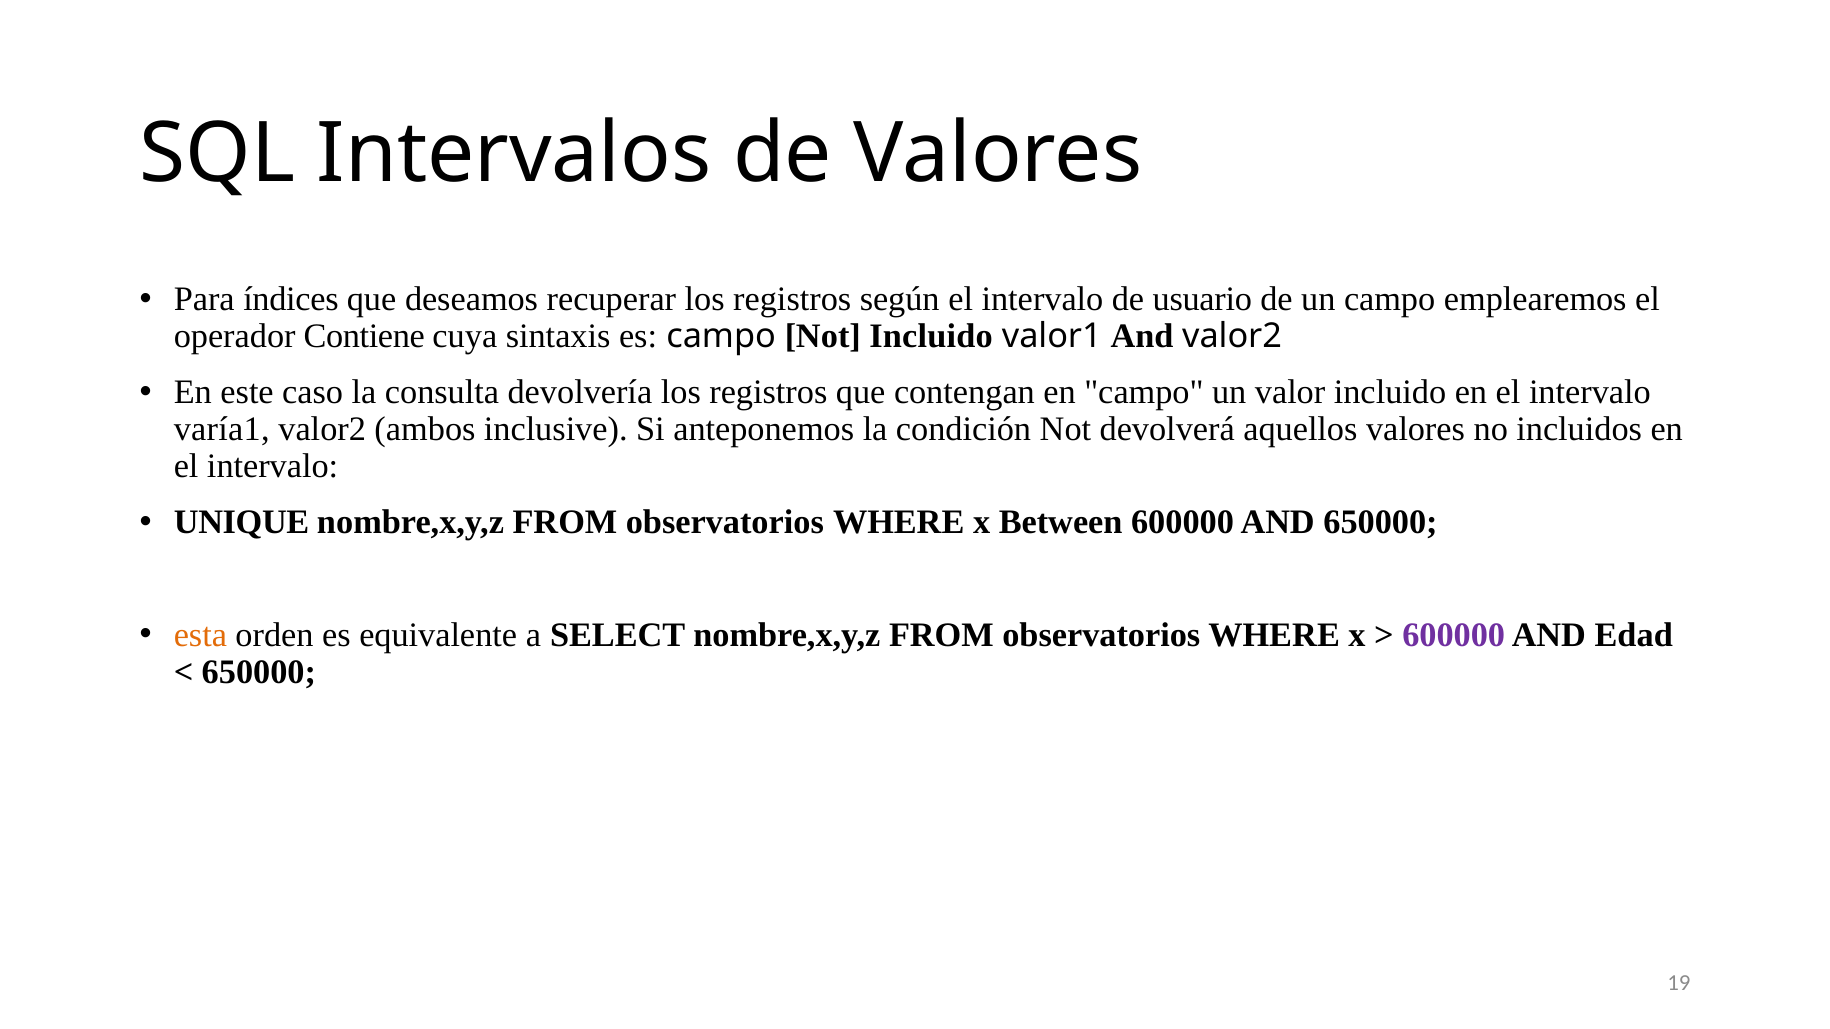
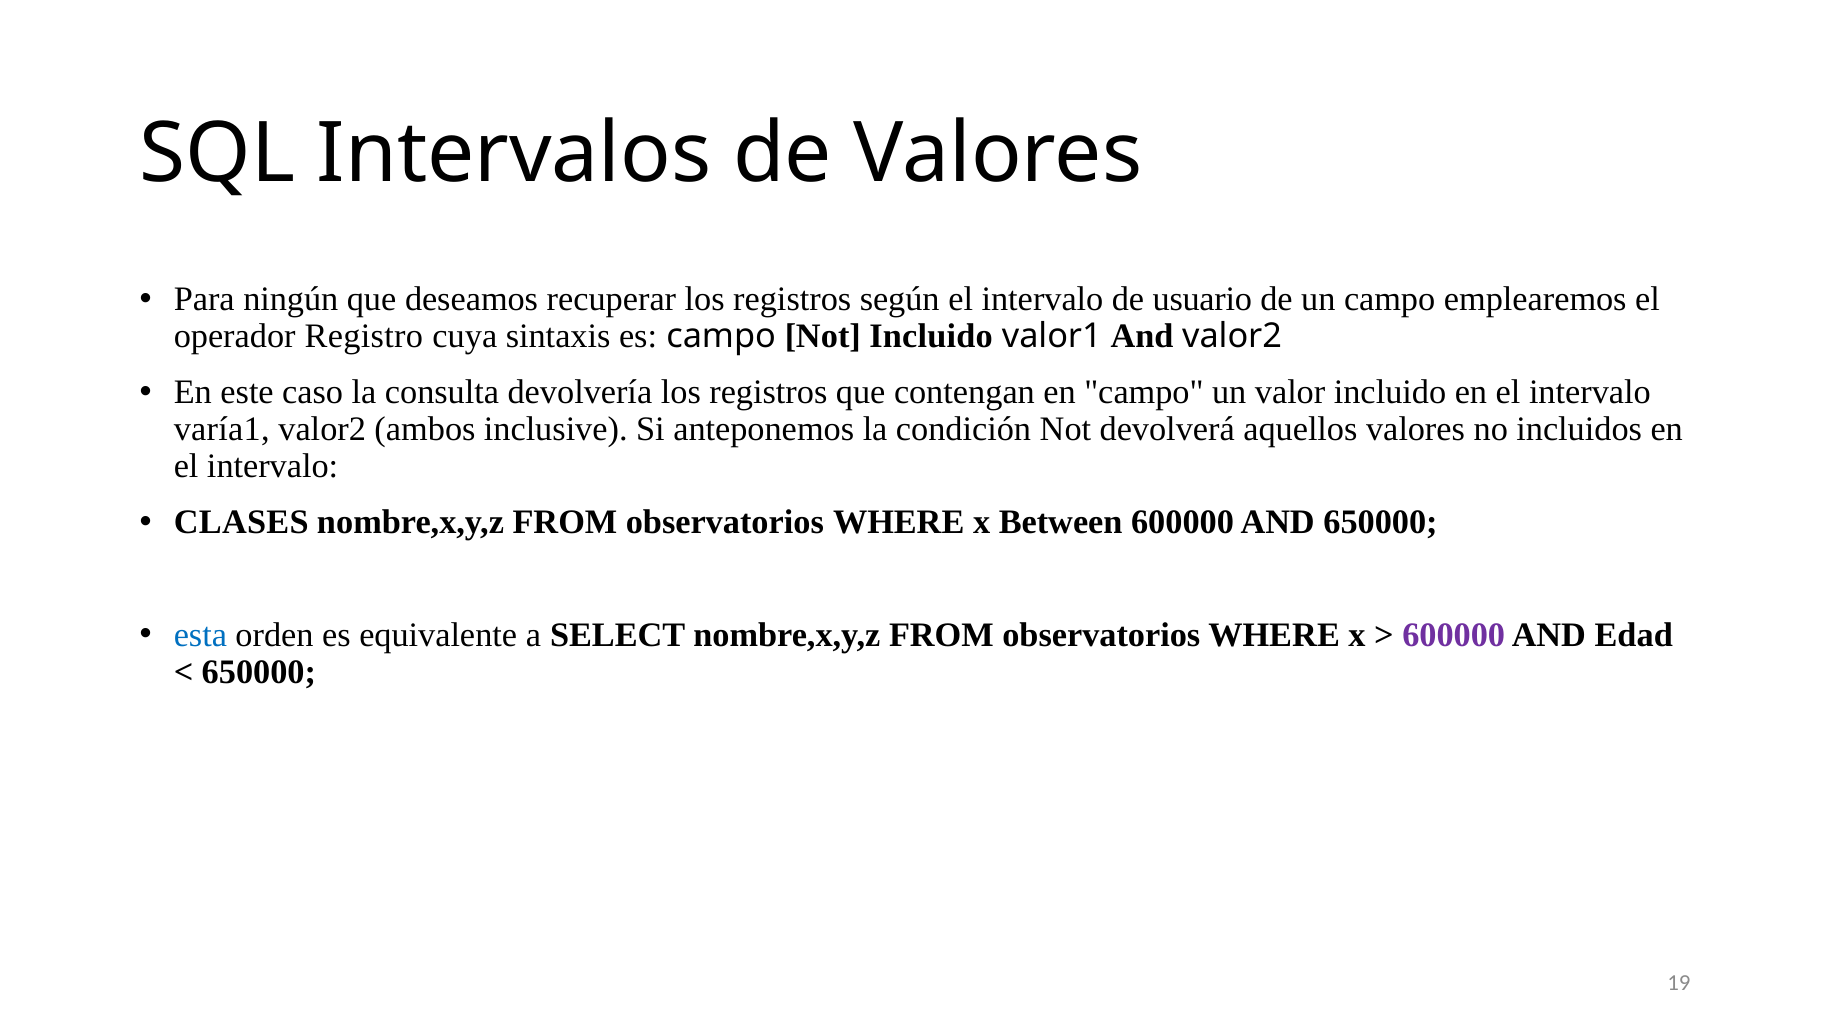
índices: índices -> ningún
Contiene: Contiene -> Registro
UNIQUE: UNIQUE -> CLASES
esta colour: orange -> blue
